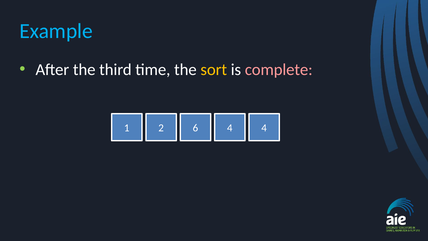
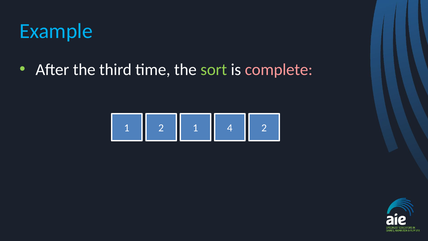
sort colour: yellow -> light green
2 6: 6 -> 1
4 4: 4 -> 2
